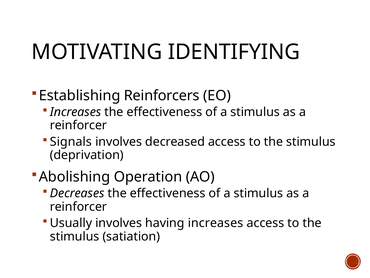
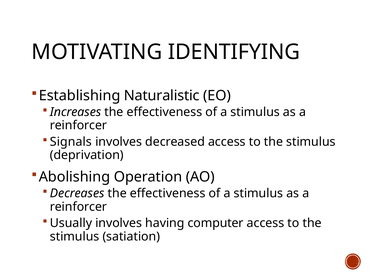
Reinforcers: Reinforcers -> Naturalistic
having increases: increases -> computer
